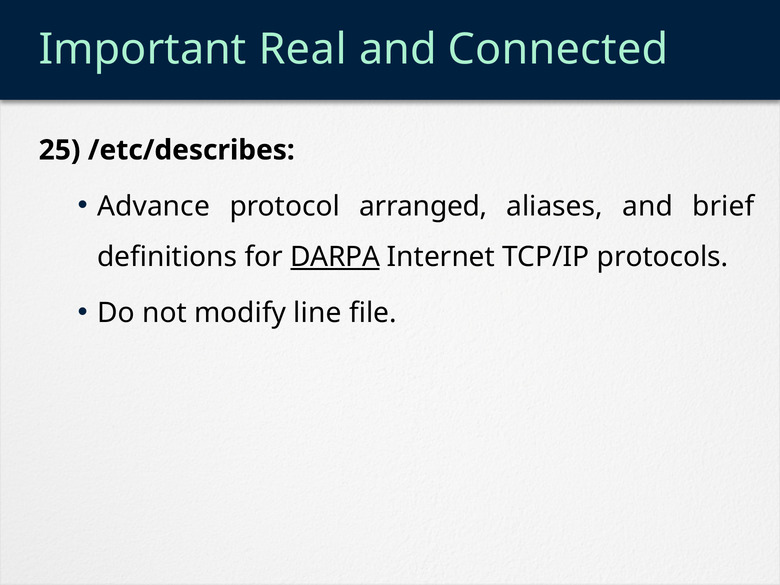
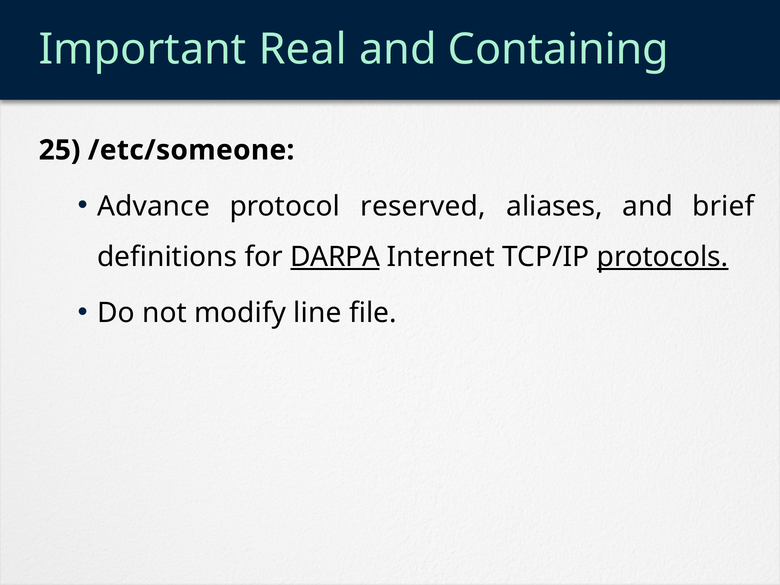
Connected: Connected -> Containing
/etc/describes: /etc/describes -> /etc/someone
arranged: arranged -> reserved
protocols underline: none -> present
